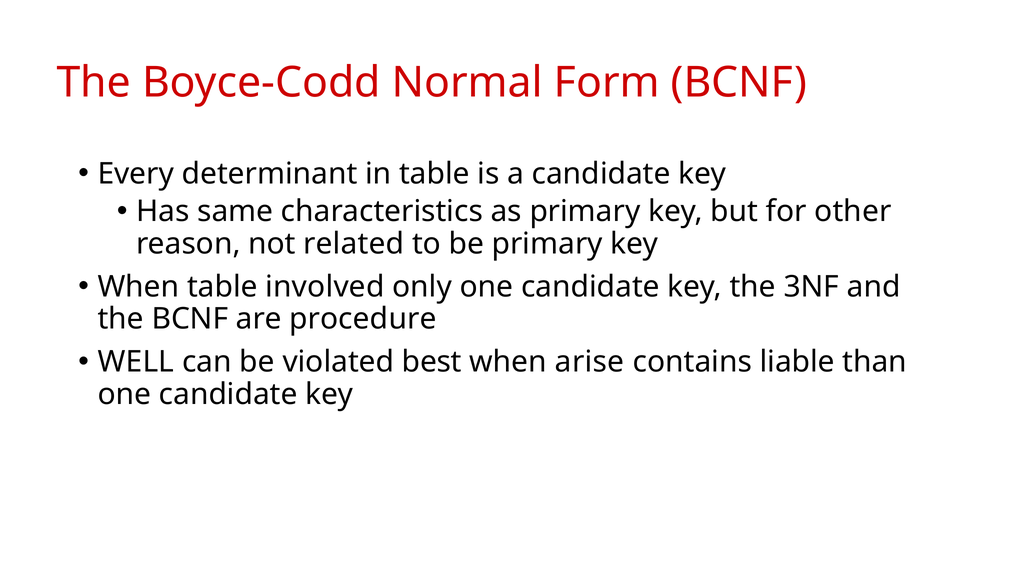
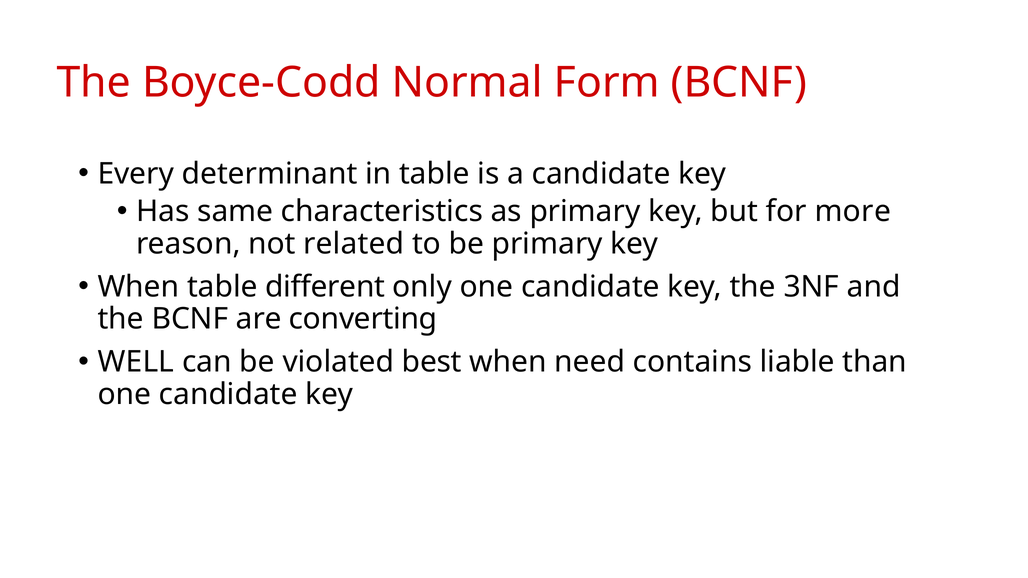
other: other -> more
involved: involved -> different
procedure: procedure -> converting
arise: arise -> need
